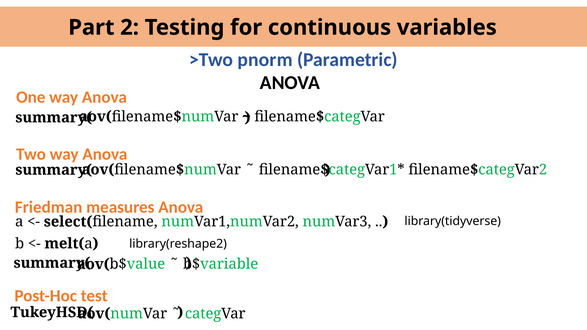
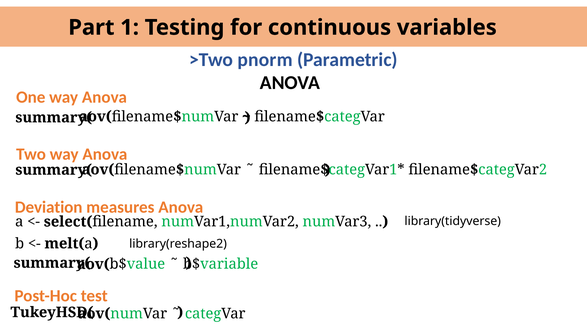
2: 2 -> 1
Friedman: Friedman -> Deviation
